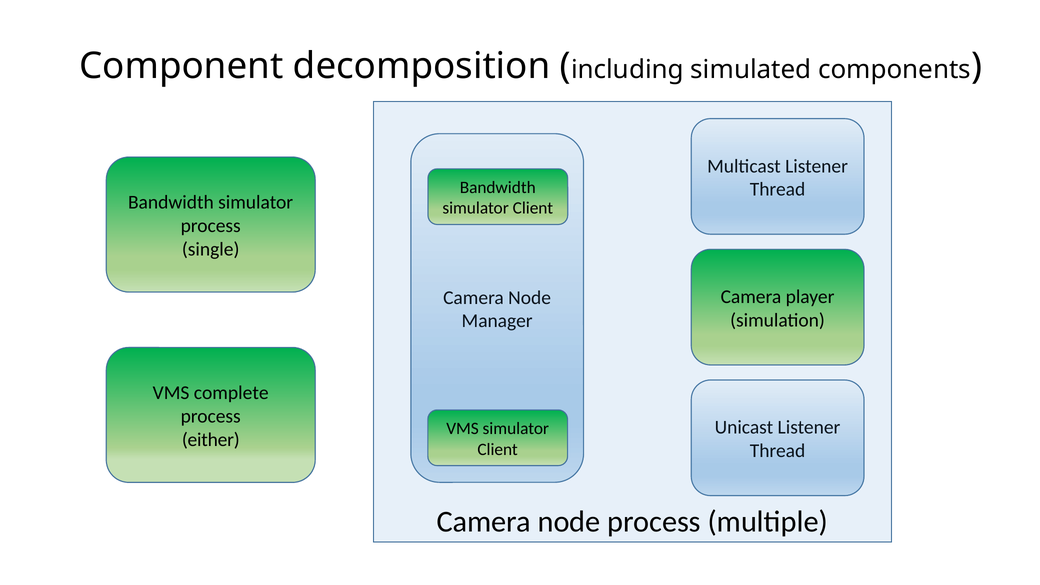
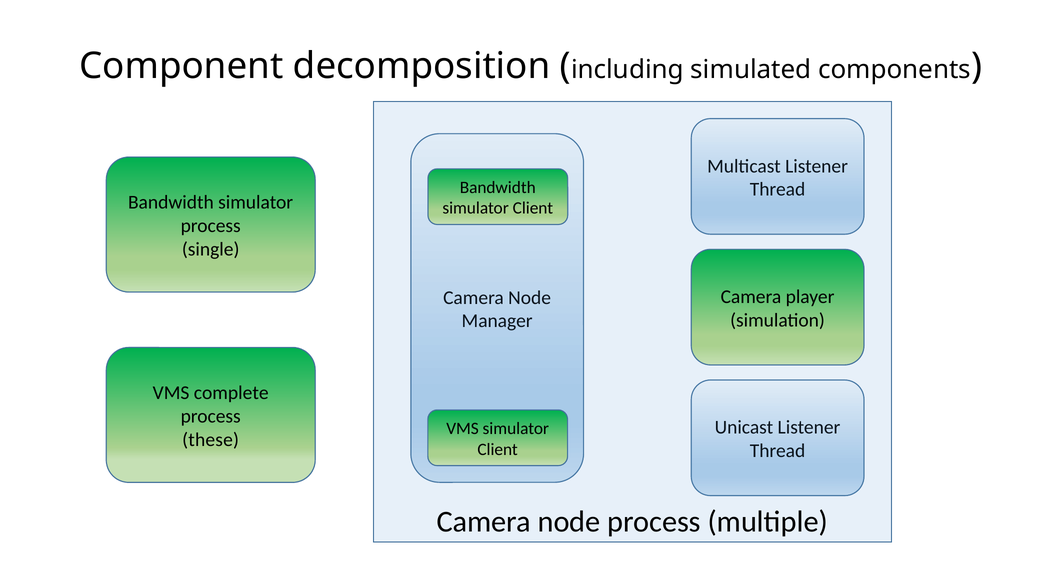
either: either -> these
